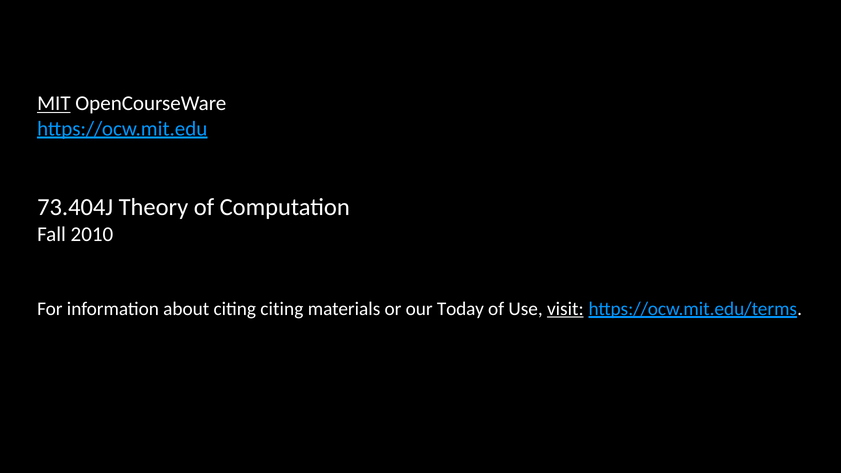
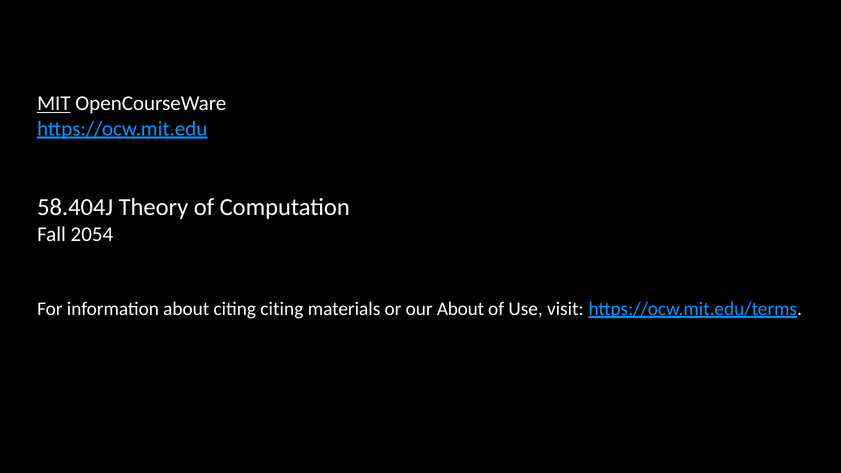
73.404J: 73.404J -> 58.404J
2010: 2010 -> 2054
our Today: Today -> About
visit underline: present -> none
